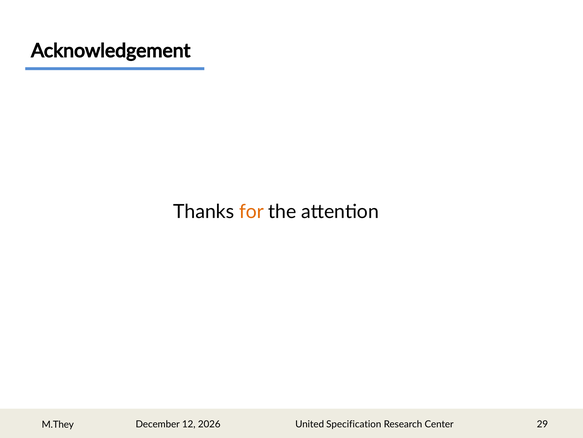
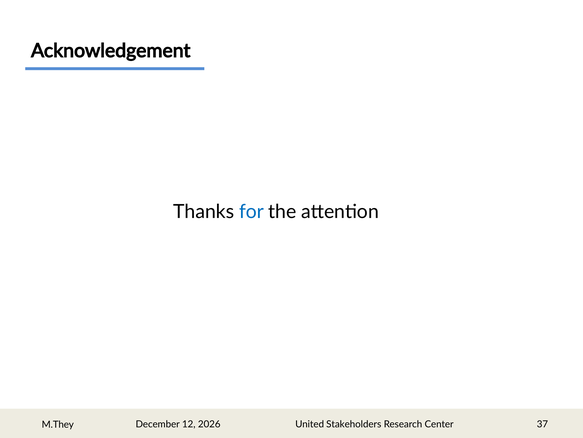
for colour: orange -> blue
Specification: Specification -> Stakeholders
29: 29 -> 37
